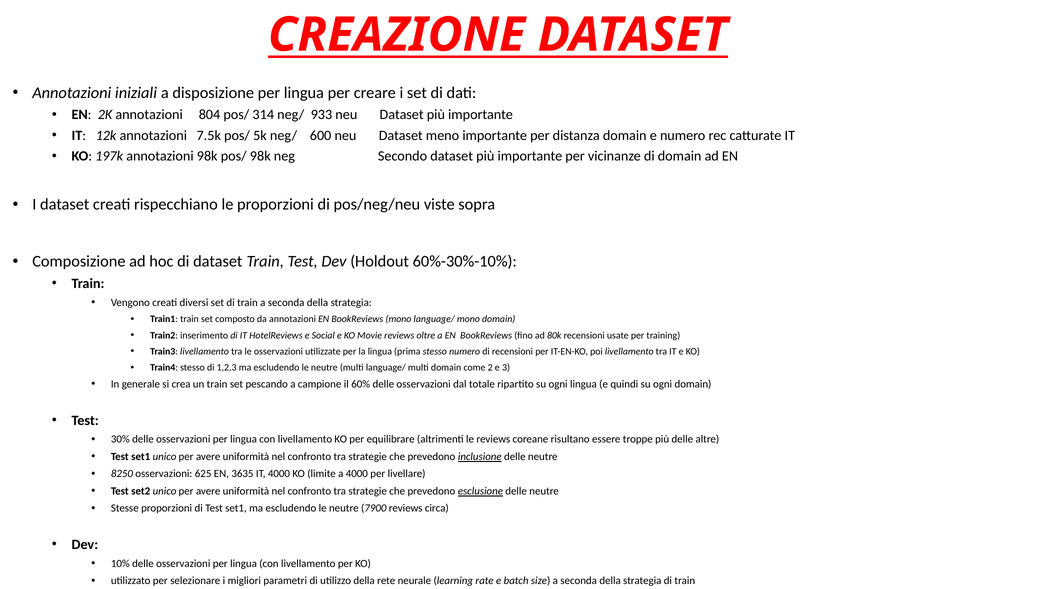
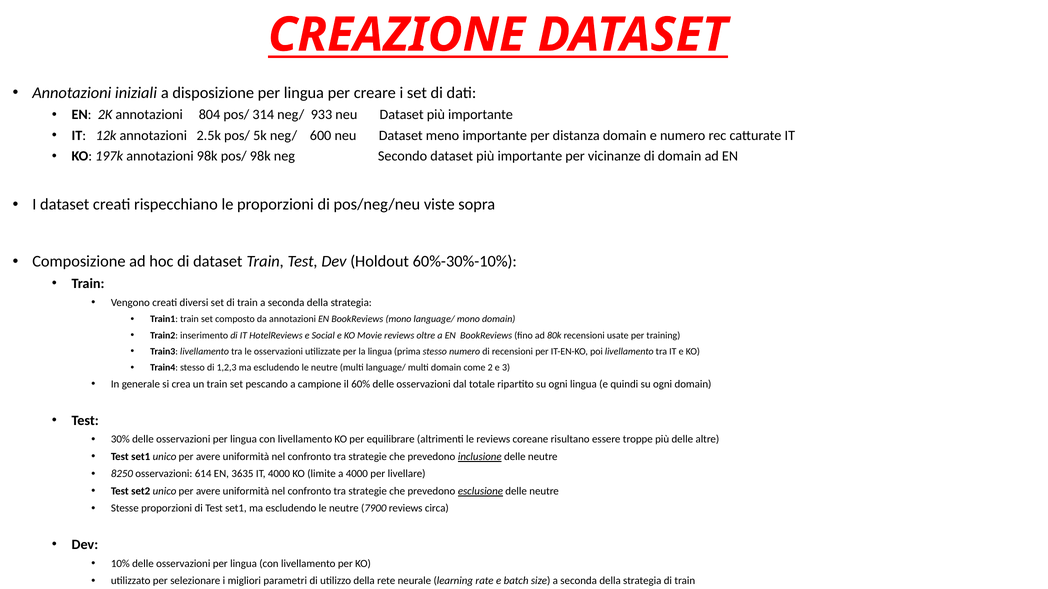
7.5k: 7.5k -> 2.5k
625: 625 -> 614
